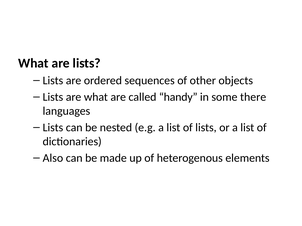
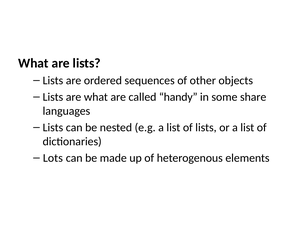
there: there -> share
Also: Also -> Lots
